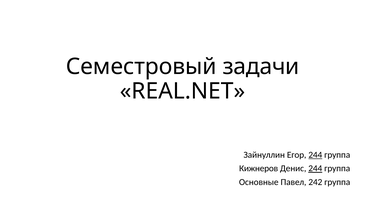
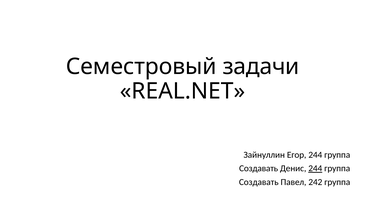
244 at (315, 155) underline: present -> none
Кижнеров at (259, 169): Кижнеров -> Создавать
Основные at (259, 182): Основные -> Создавать
